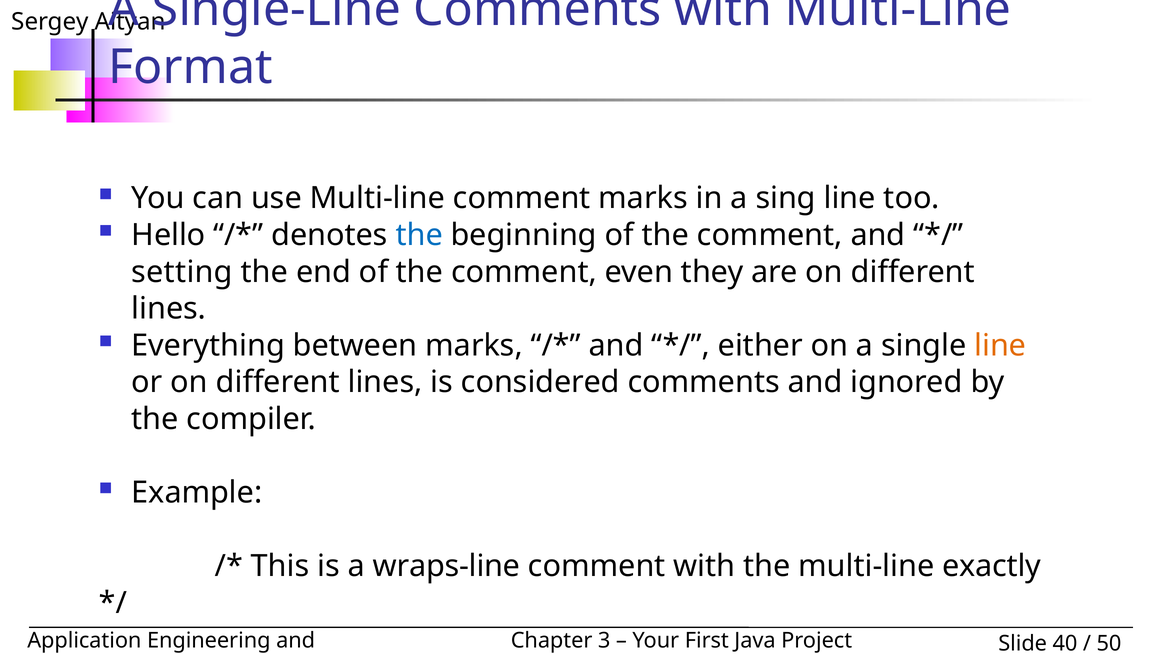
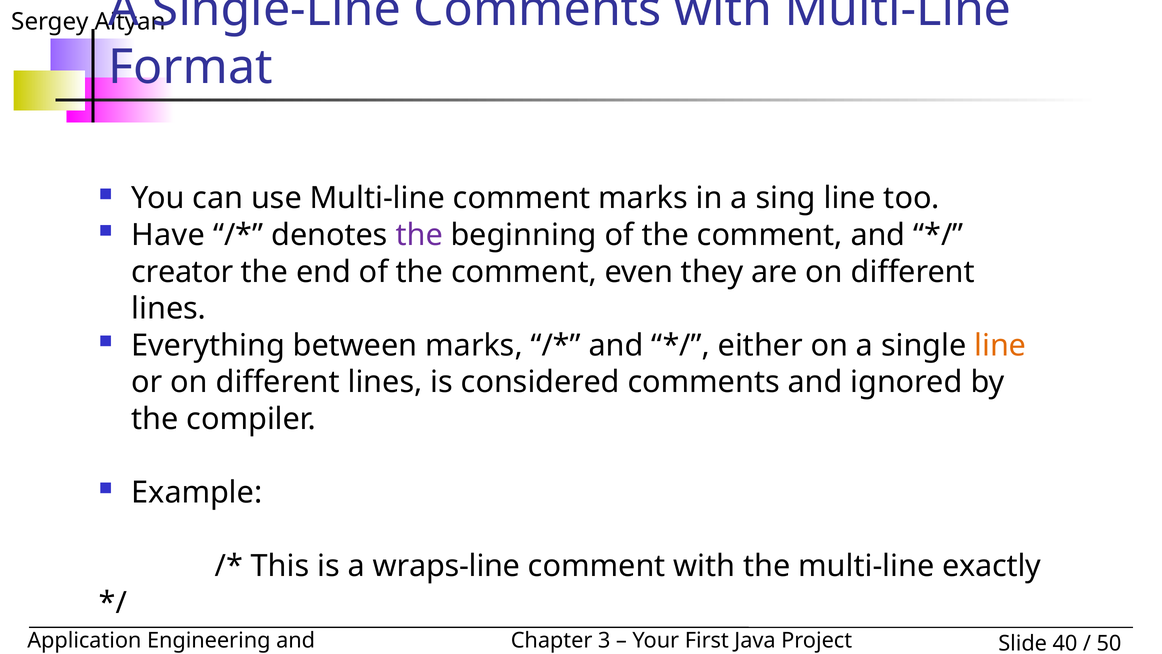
Hello: Hello -> Have
the at (419, 235) colour: blue -> purple
setting: setting -> creator
